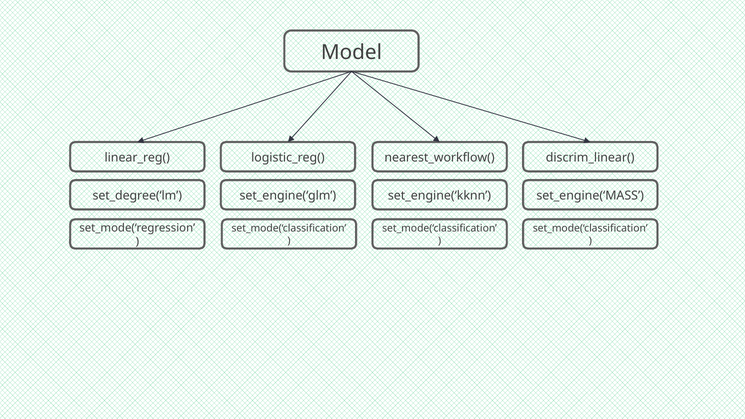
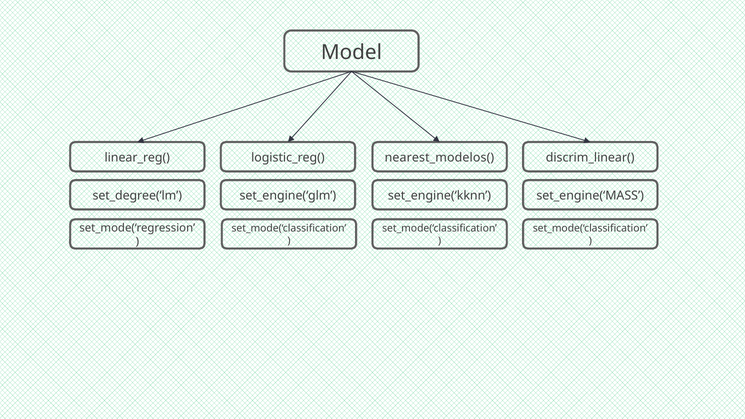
nearest_workflow(: nearest_workflow( -> nearest_modelos(
